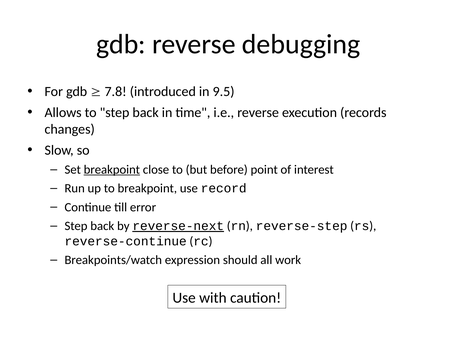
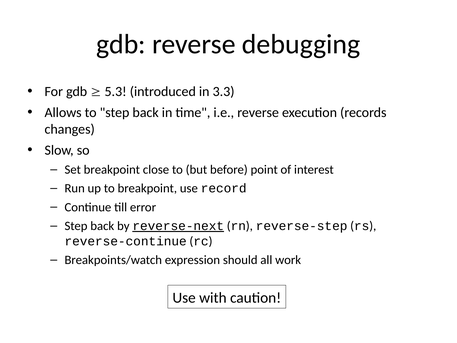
7.8: 7.8 -> 5.3
9.5: 9.5 -> 3.3
breakpoint at (112, 169) underline: present -> none
